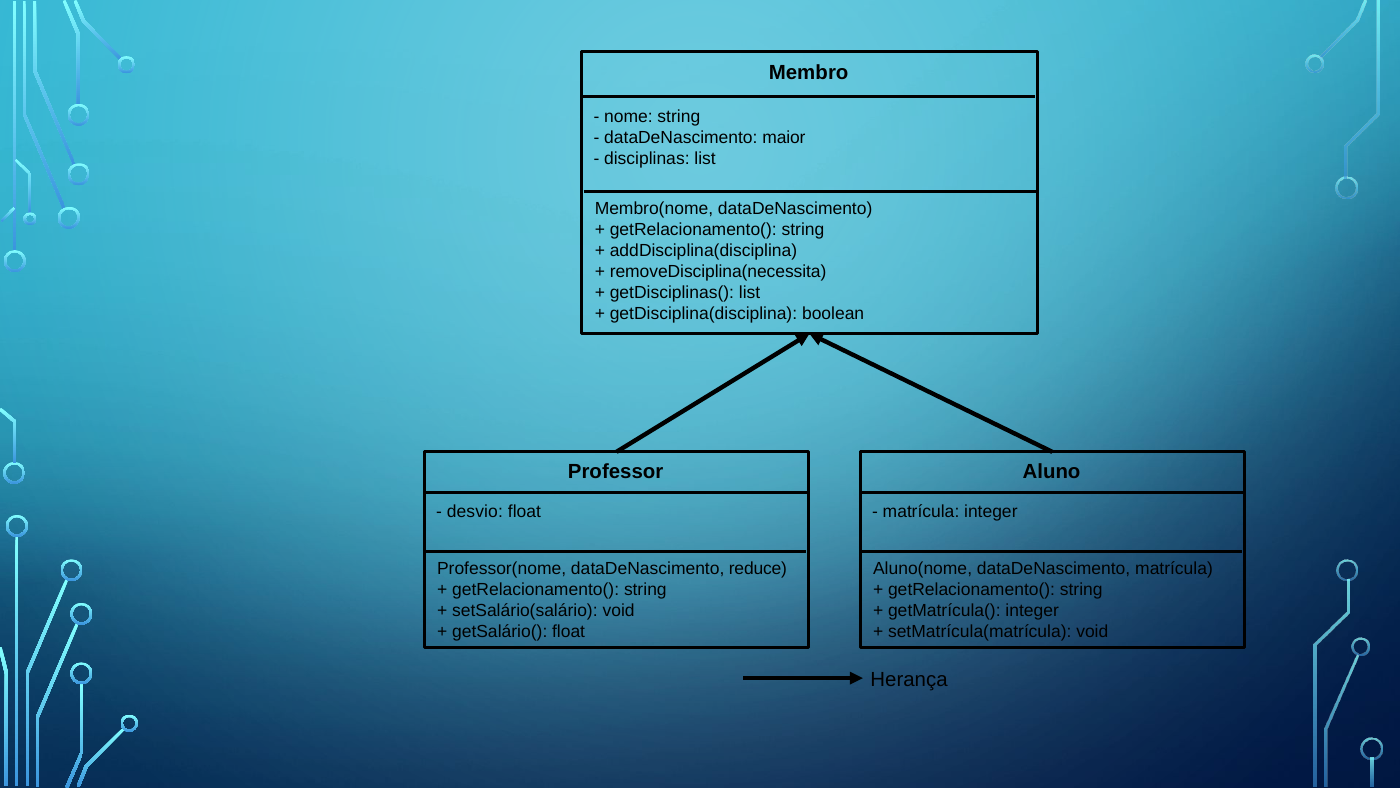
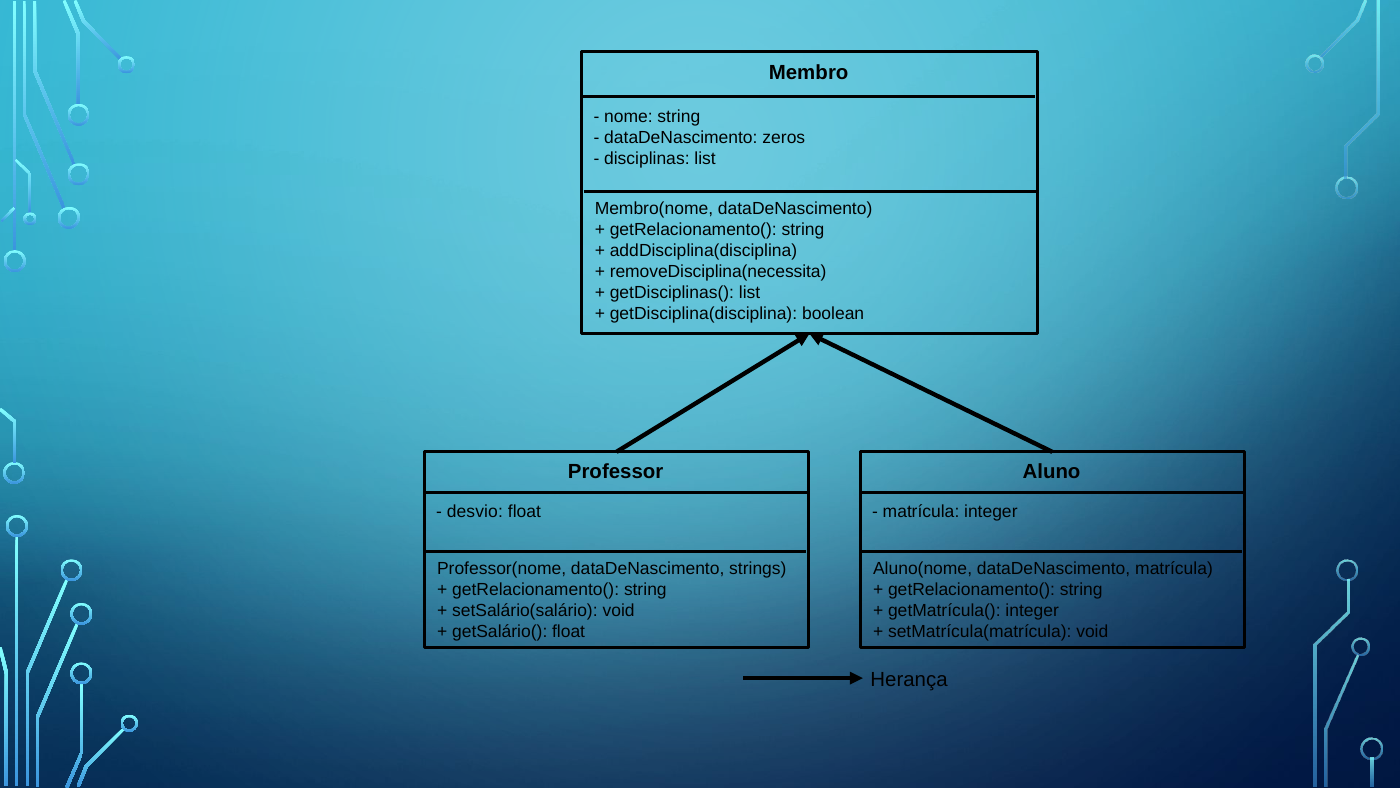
maior: maior -> zeros
reduce: reduce -> strings
